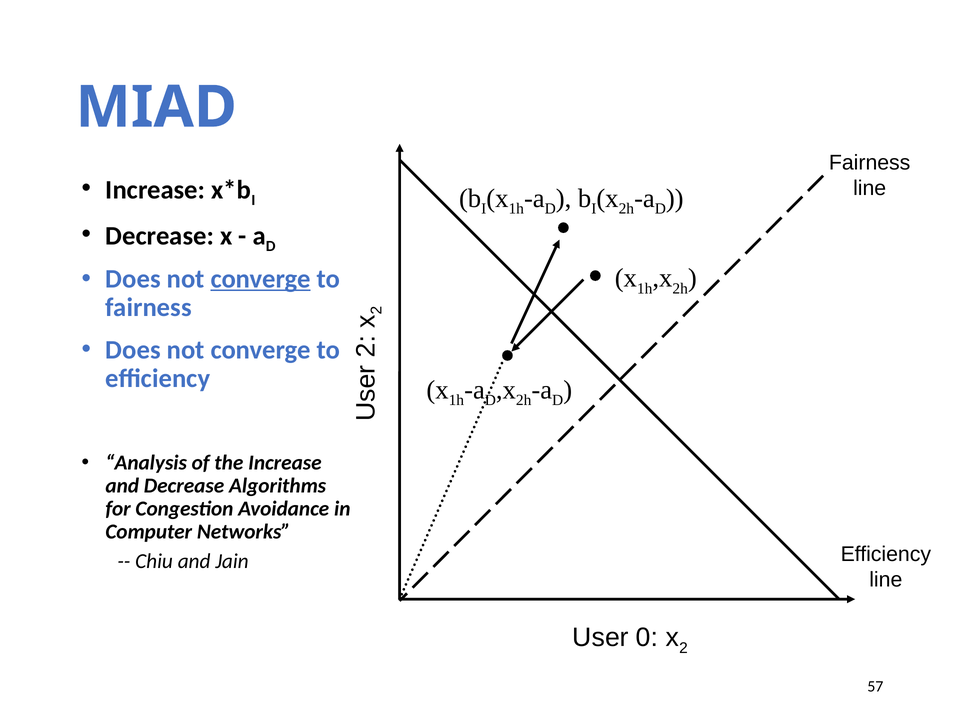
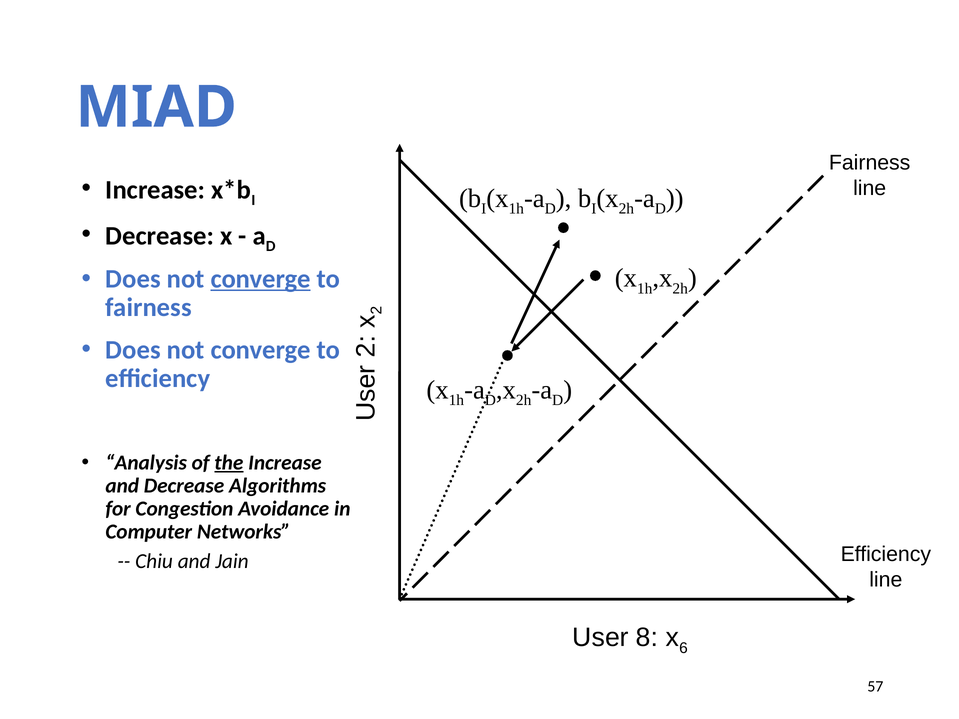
the underline: none -> present
0: 0 -> 8
2 at (683, 648): 2 -> 6
